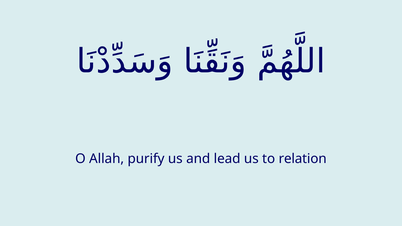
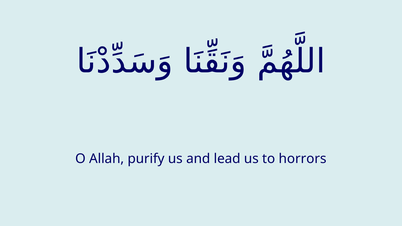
relation: relation -> horrors
